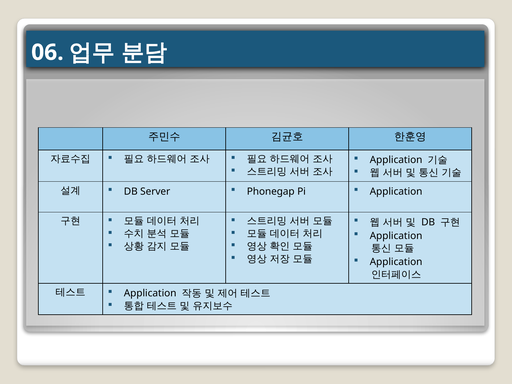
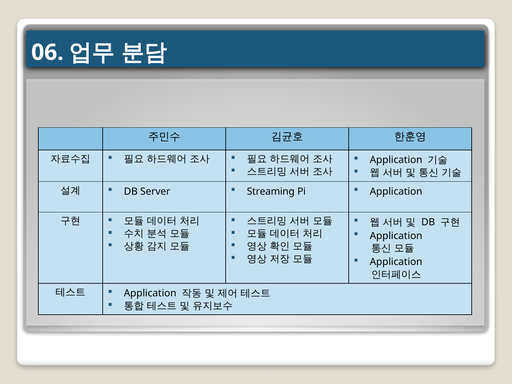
Phonegap: Phonegap -> Streaming
